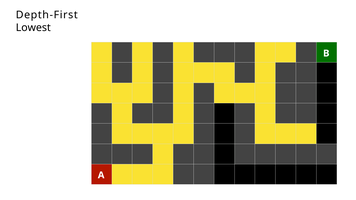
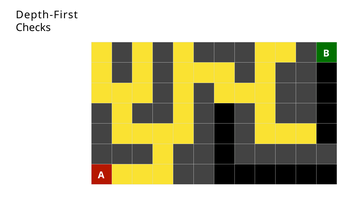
Lowest: Lowest -> Checks
